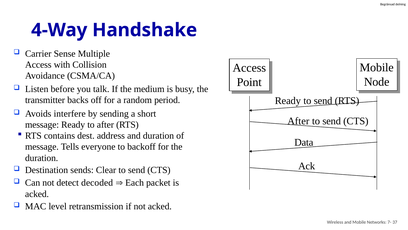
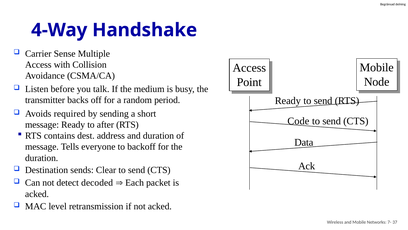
interfere: interfere -> required
After at (298, 121): After -> Code
